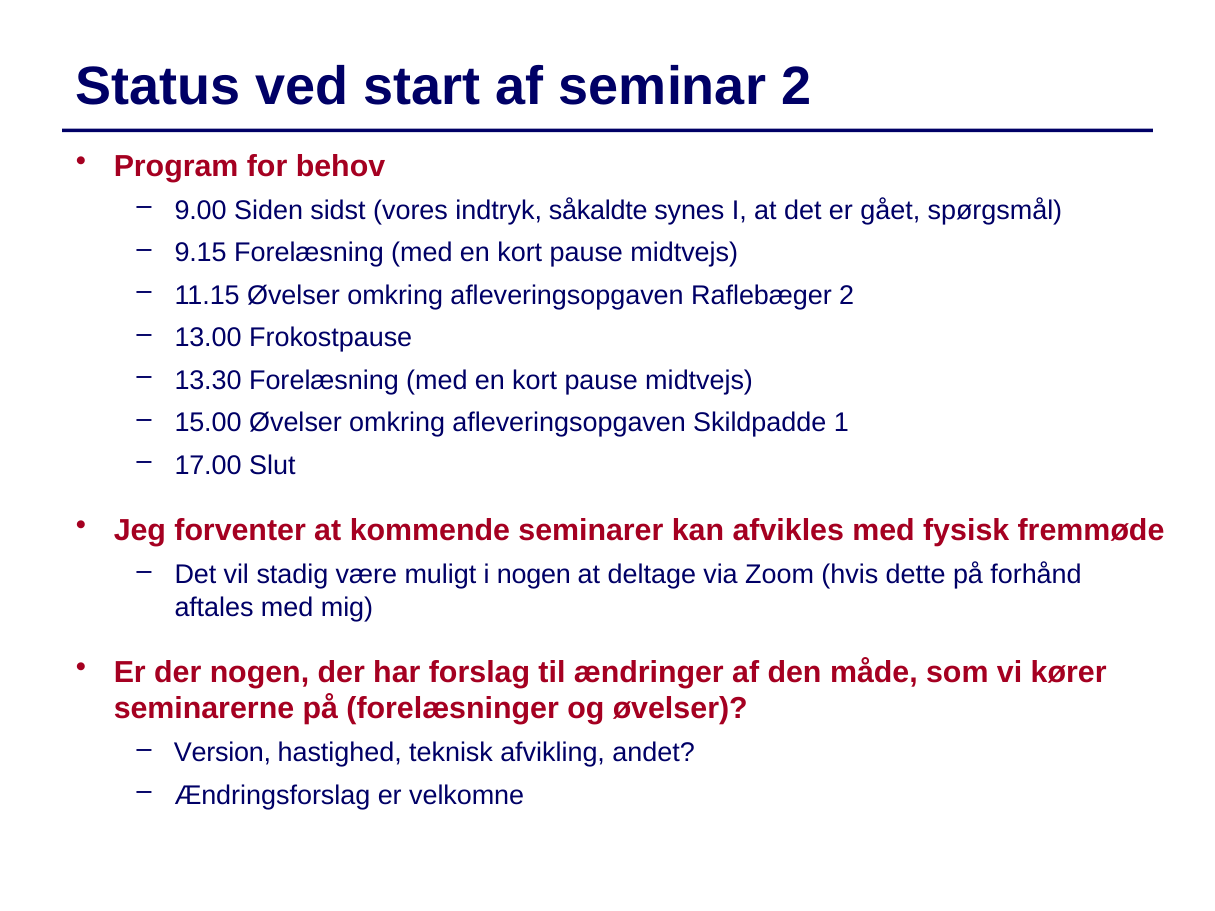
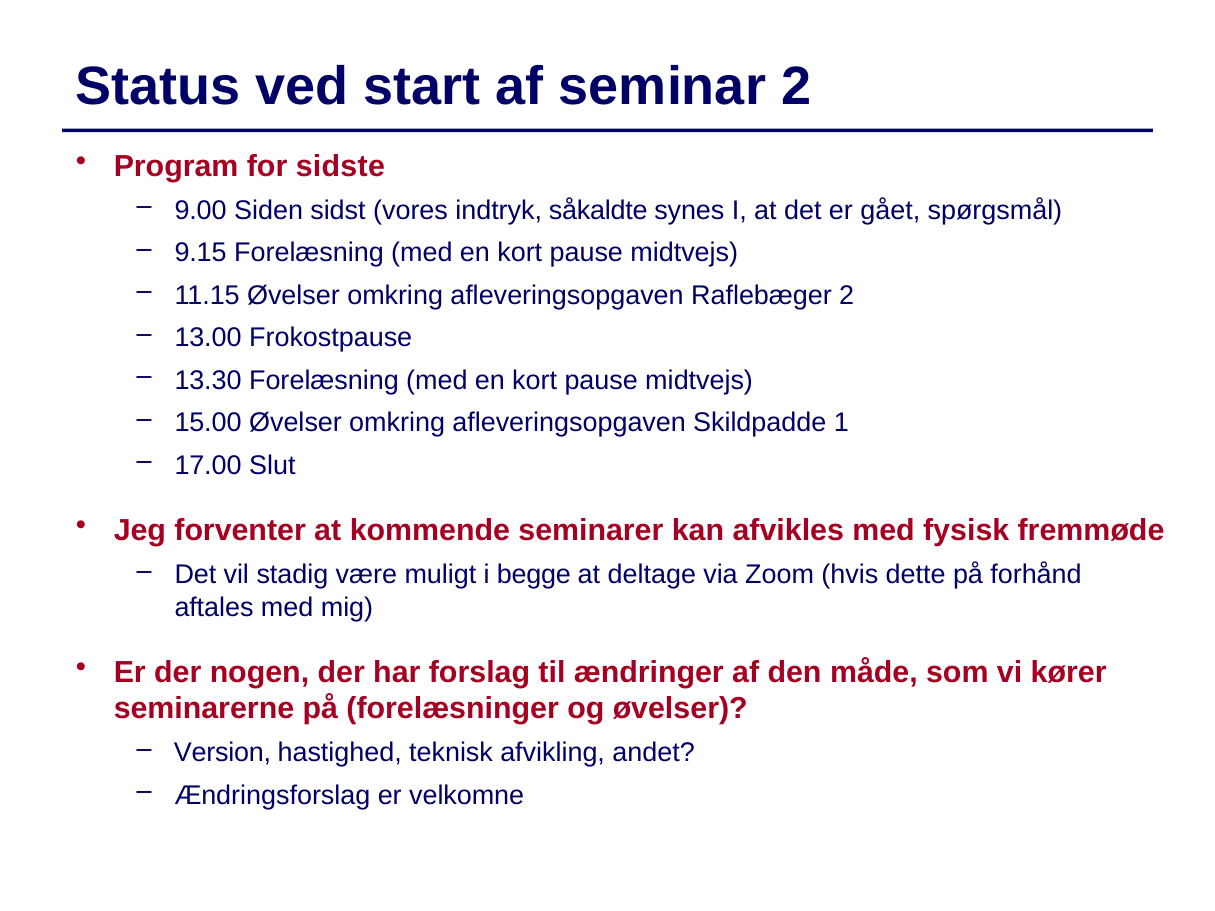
behov: behov -> sidste
i nogen: nogen -> begge
